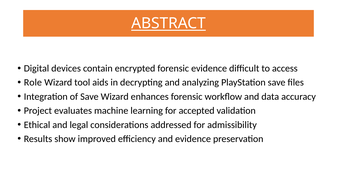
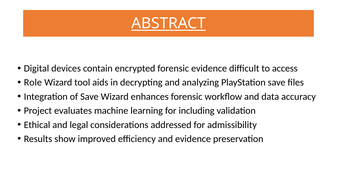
accepted: accepted -> including
